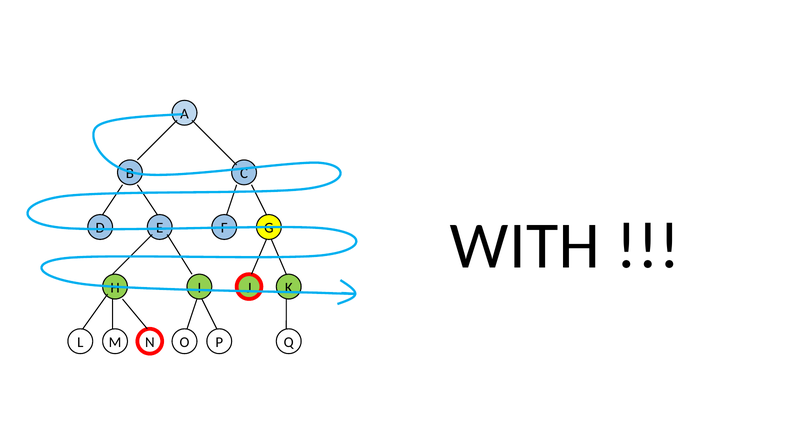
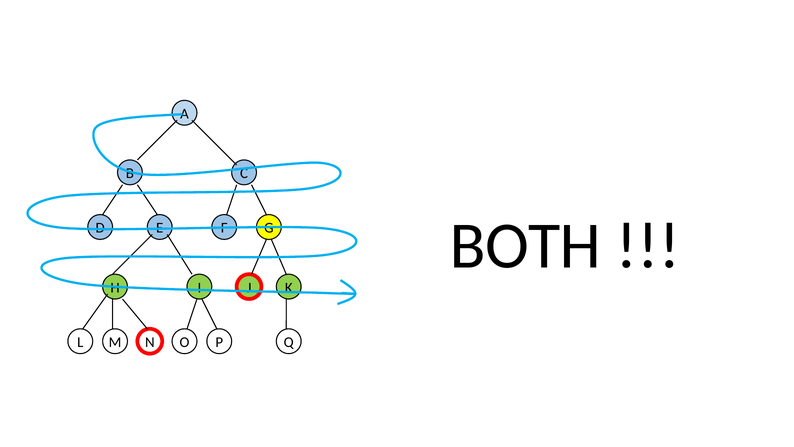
WITH: WITH -> BOTH
